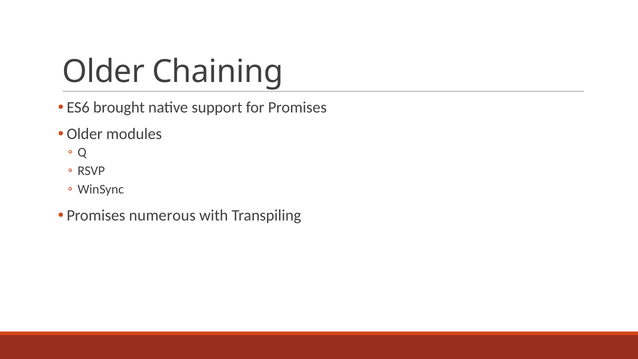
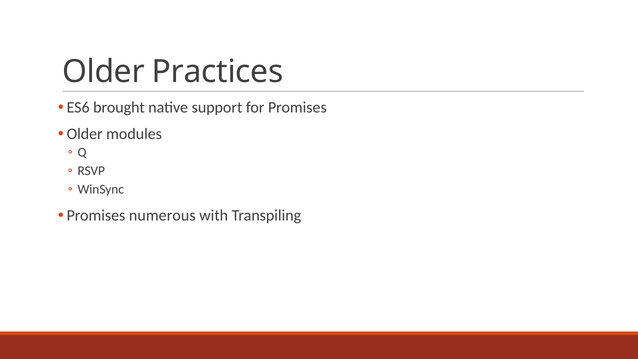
Chaining: Chaining -> Practices
